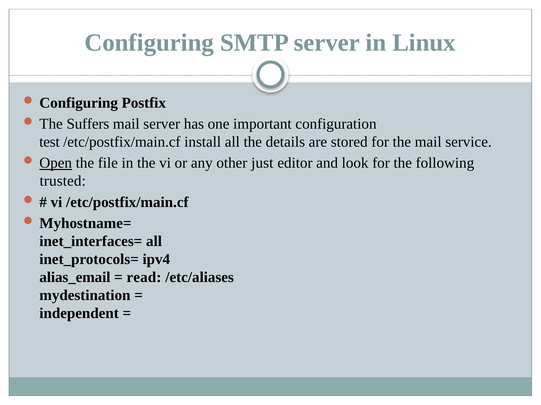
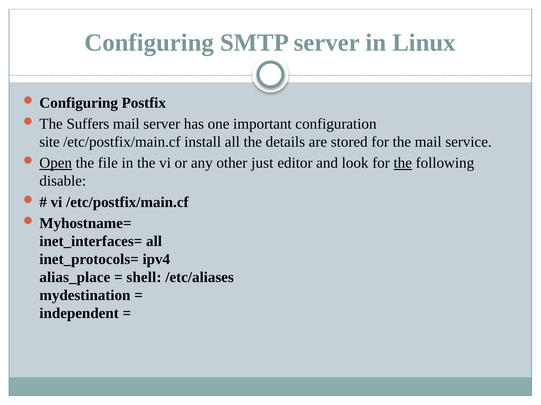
test: test -> site
the at (403, 163) underline: none -> present
trusted: trusted -> disable
alias_email: alias_email -> alias_place
read: read -> shell
